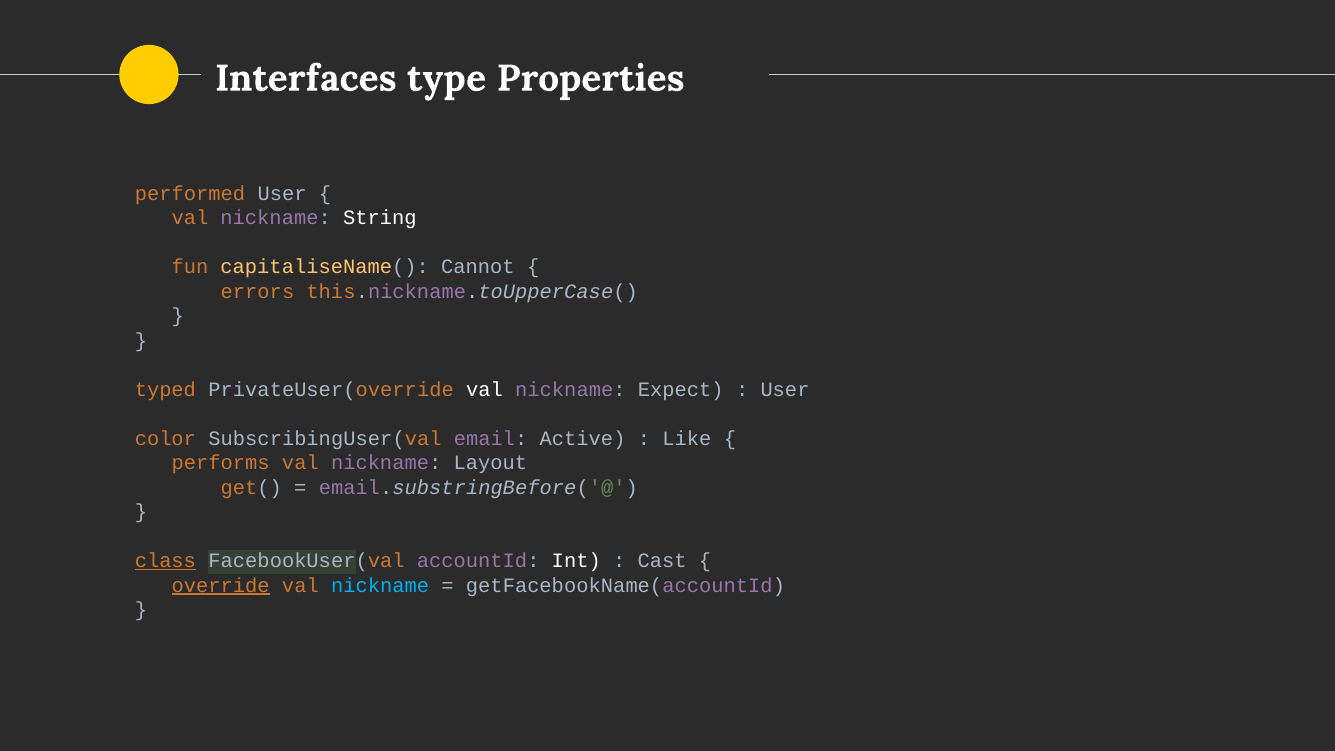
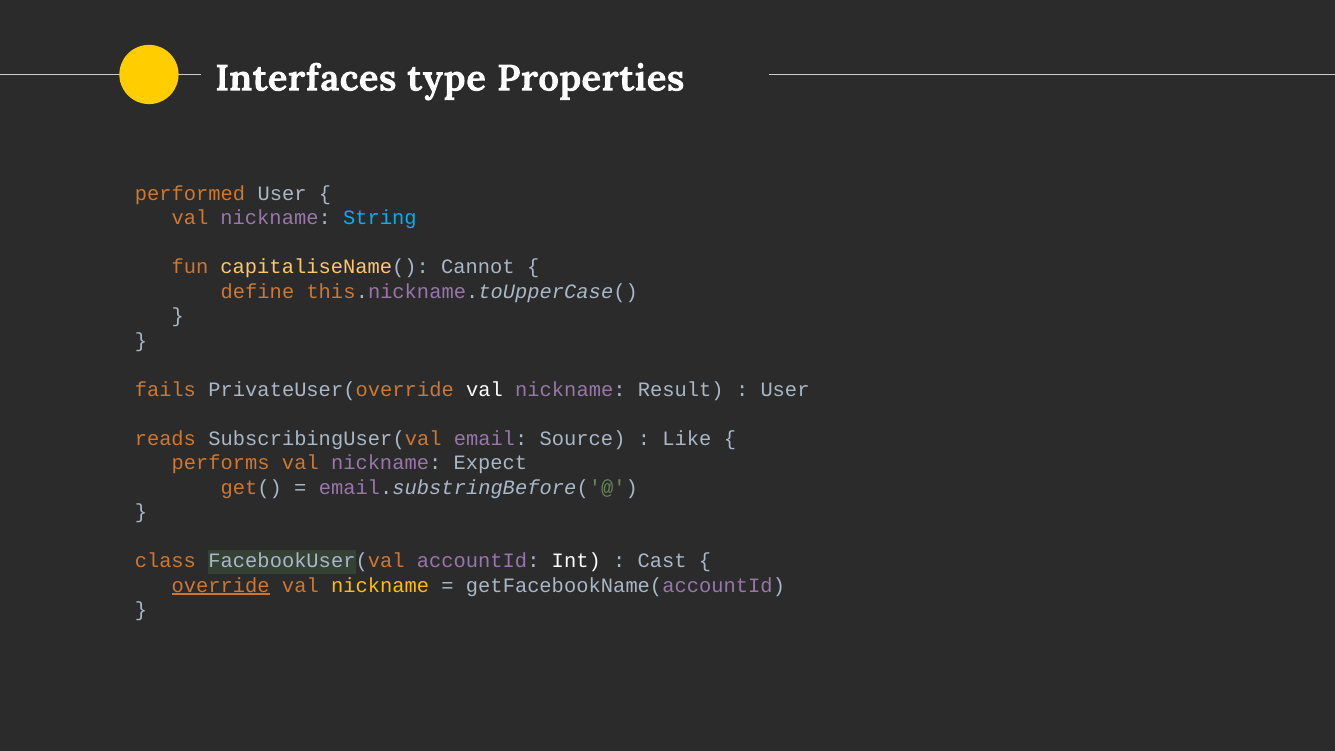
String colour: white -> light blue
errors: errors -> define
typed: typed -> fails
Expect: Expect -> Result
color: color -> reads
Active: Active -> Source
Layout: Layout -> Expect
class underline: present -> none
nickname at (380, 585) colour: light blue -> yellow
